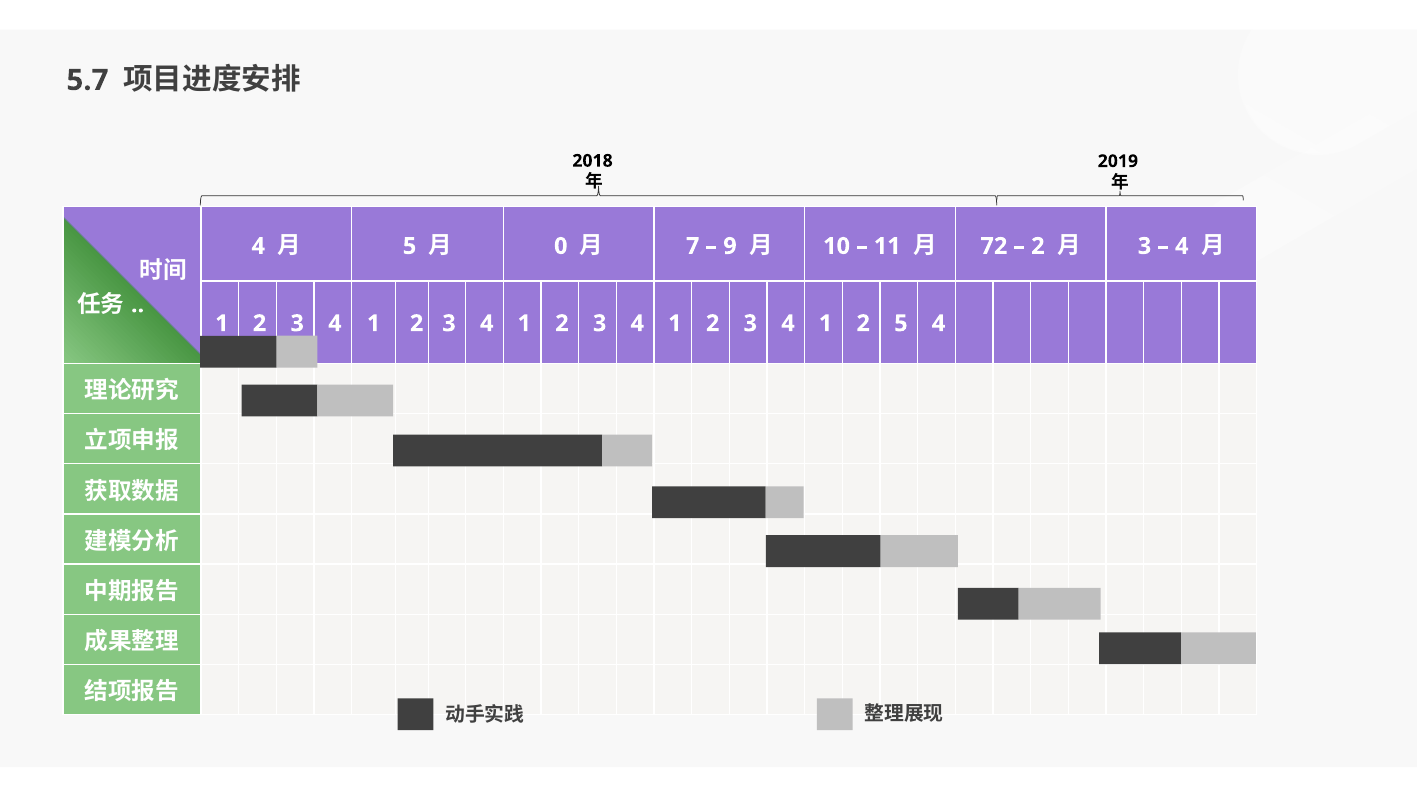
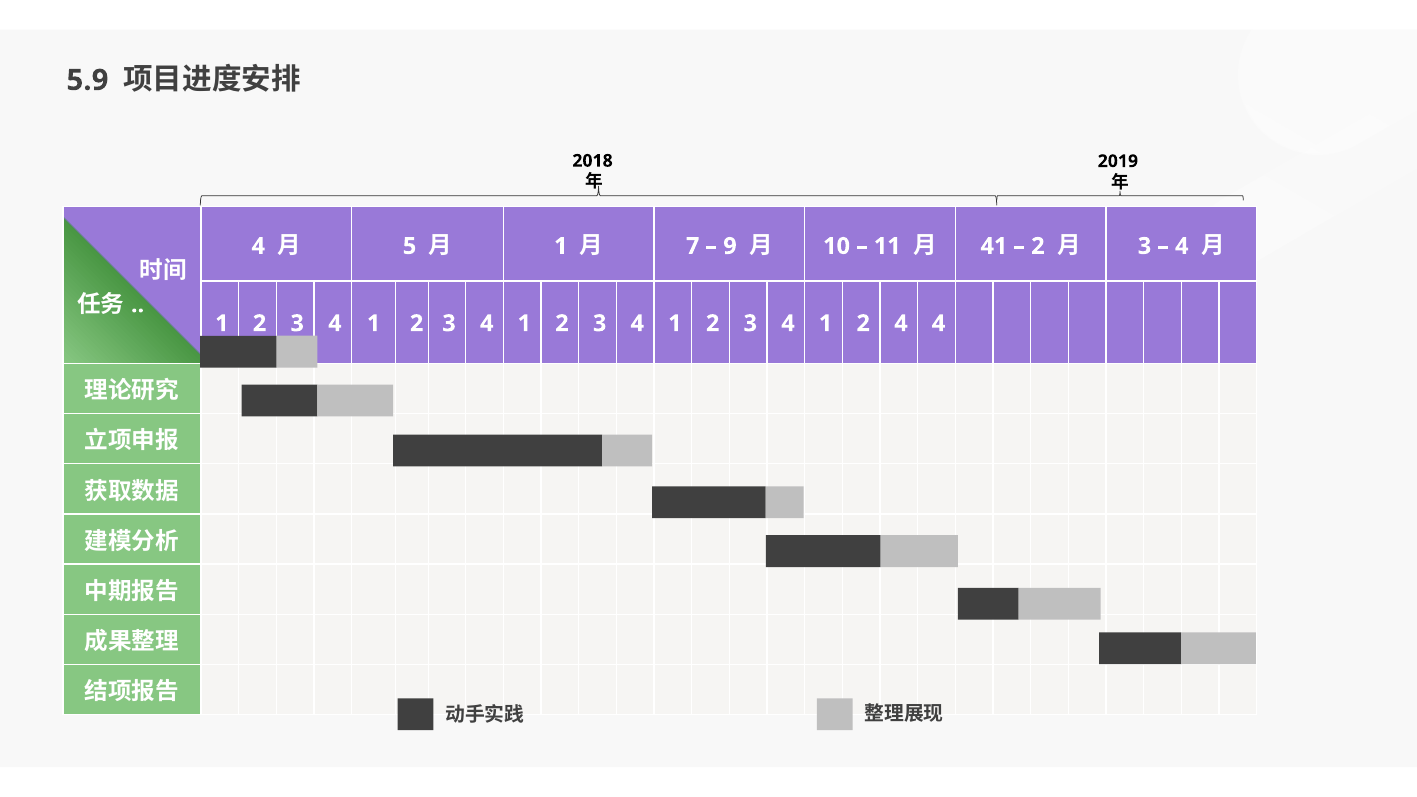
5.7: 5.7 -> 5.9
0 at (561, 246): 0 -> 1
72: 72 -> 41
2 5: 5 -> 4
